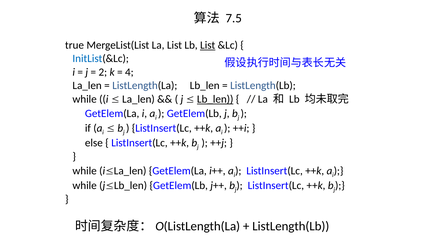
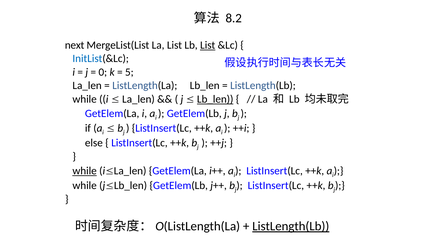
7.5: 7.5 -> 8.2
true: true -> next
2: 2 -> 0
4: 4 -> 5
while at (85, 171) underline: none -> present
ListLength(Lb at (291, 226) underline: none -> present
